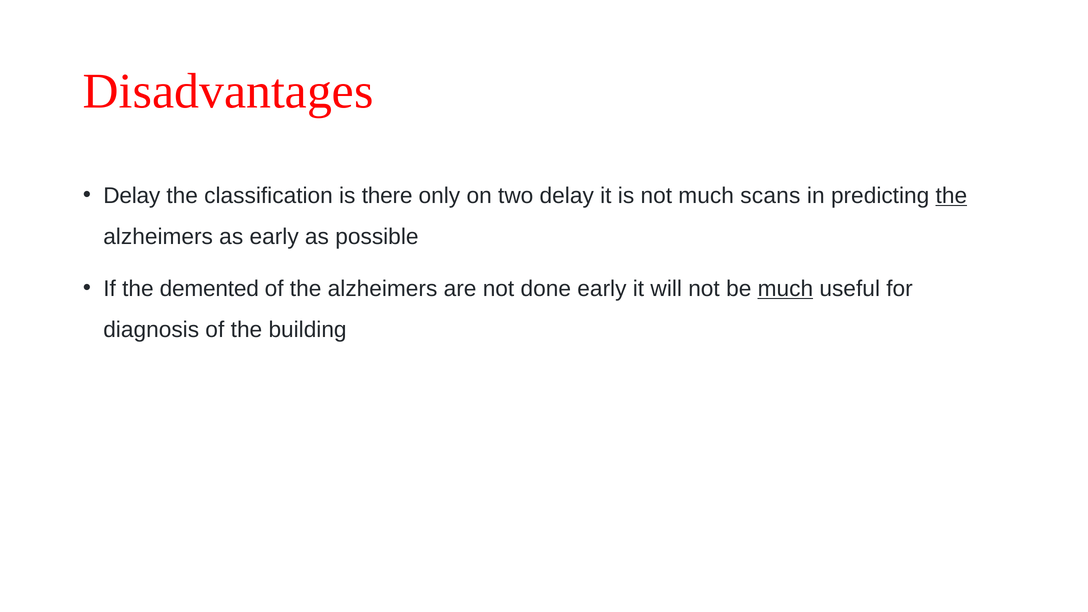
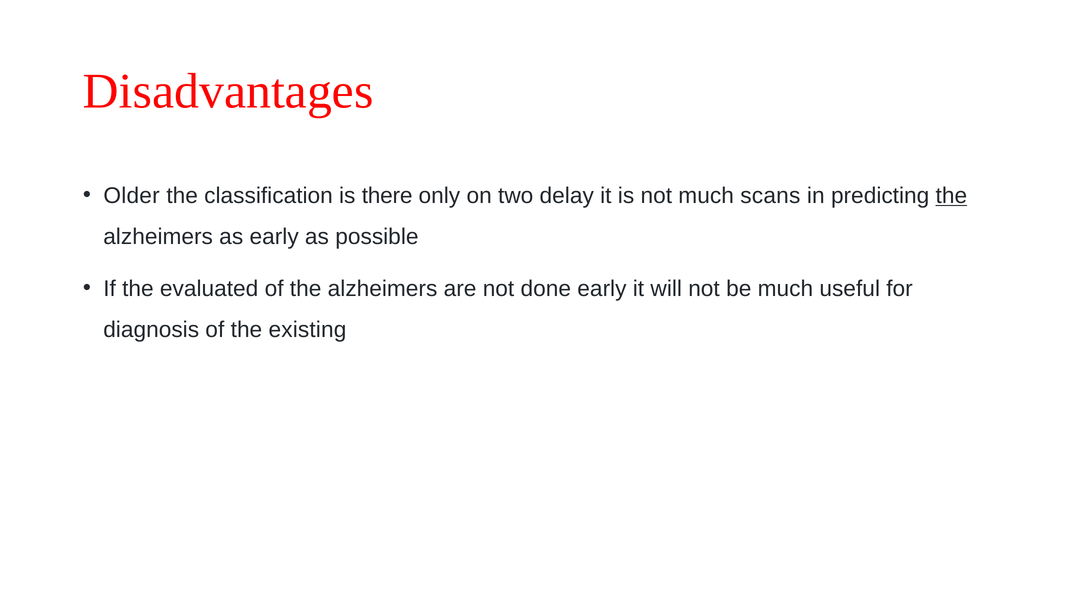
Delay at (132, 196): Delay -> Older
demented: demented -> evaluated
much at (785, 289) underline: present -> none
building: building -> existing
